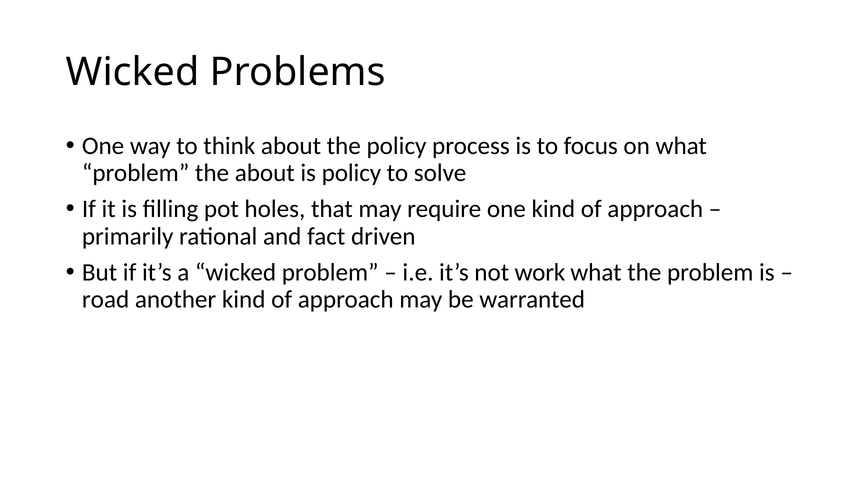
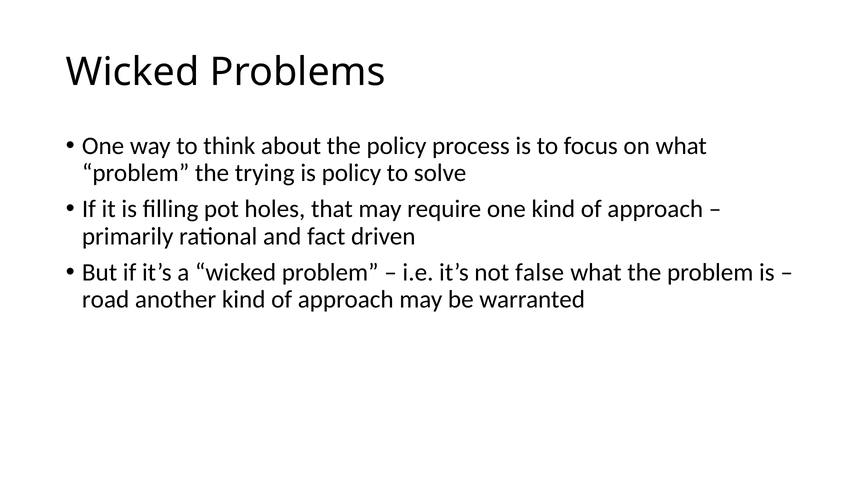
the about: about -> trying
work: work -> false
